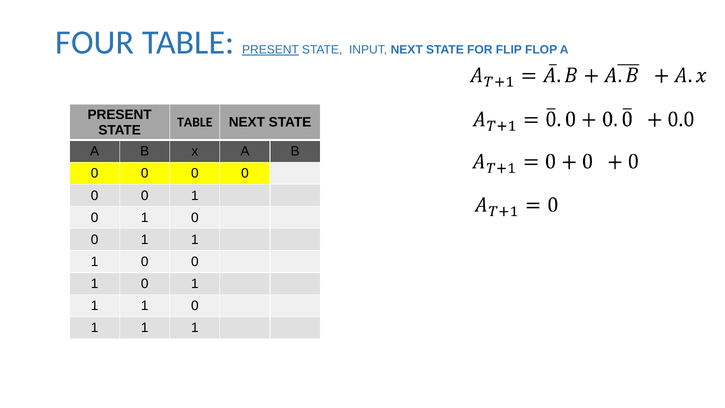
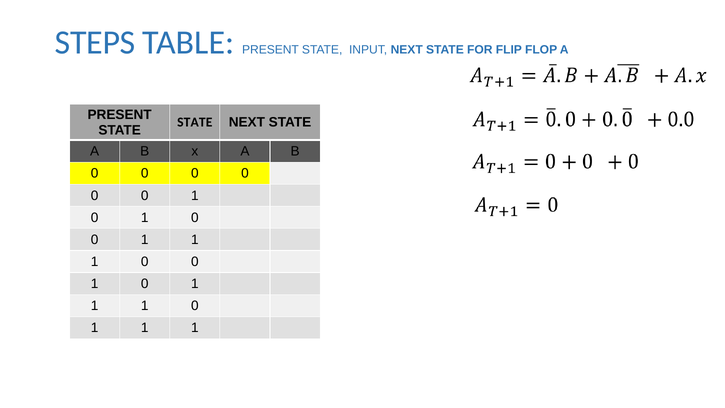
FOUR: FOUR -> STEPS
PRESENT at (270, 50) underline: present -> none
TABLE at (195, 122): TABLE -> STATE
